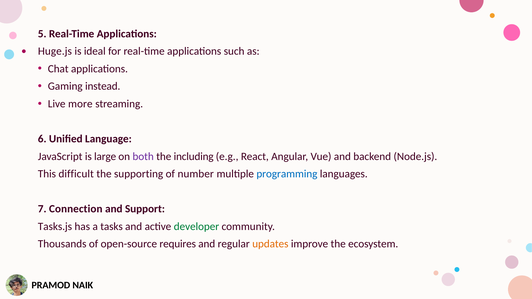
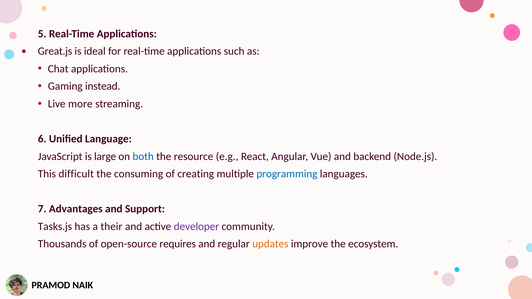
Huge.js: Huge.js -> Great.js
both colour: purple -> blue
including: including -> resource
supporting: supporting -> consuming
number: number -> creating
Connection: Connection -> Advantages
tasks: tasks -> their
developer colour: green -> purple
